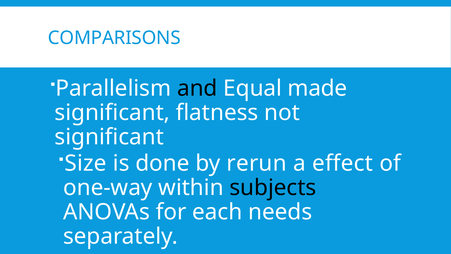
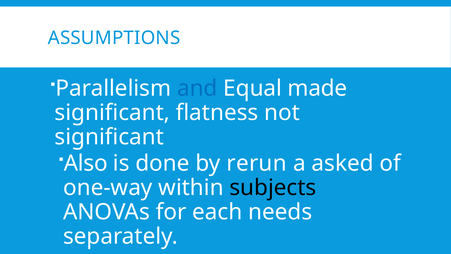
COMPARISONS: COMPARISONS -> ASSUMPTIONS
and colour: black -> blue
Size: Size -> Also
effect: effect -> asked
